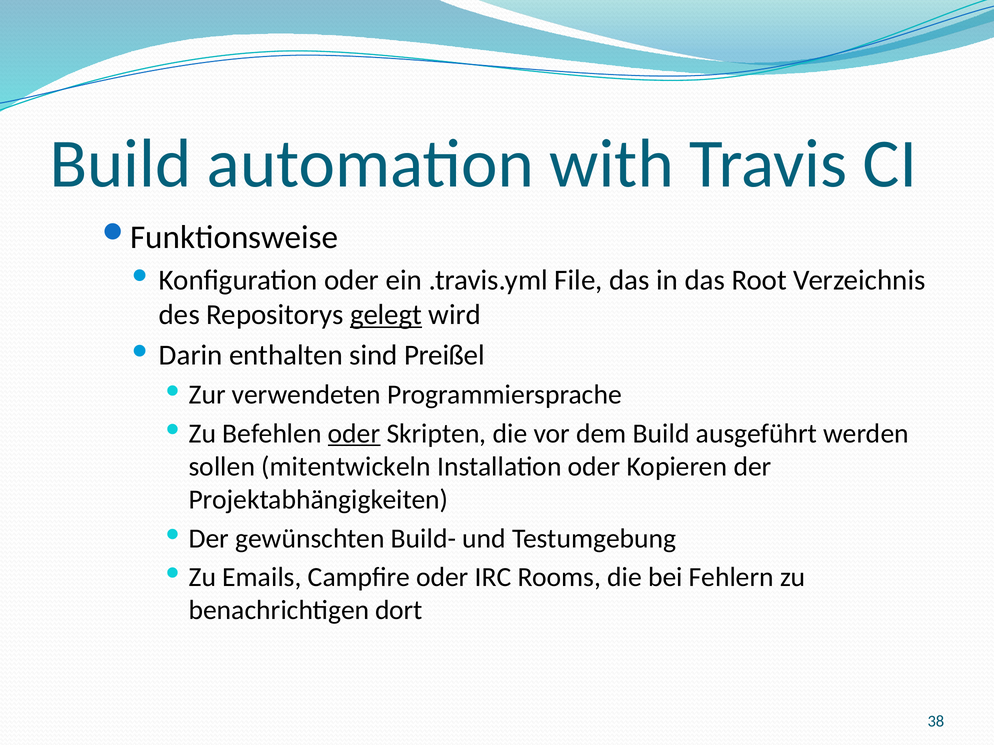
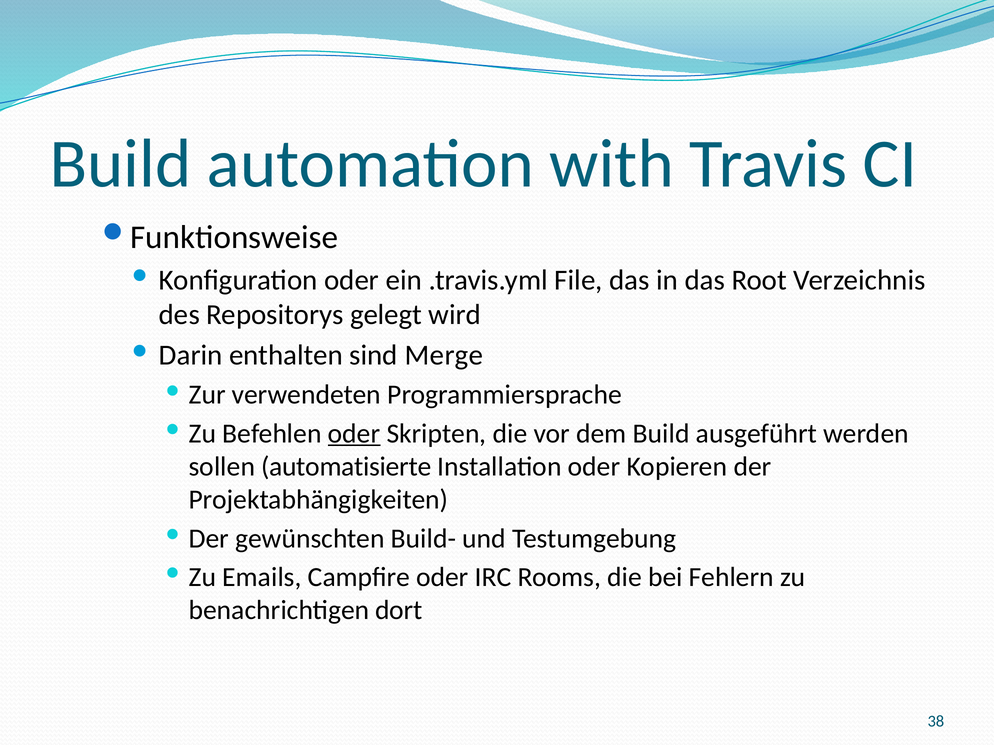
gelegt underline: present -> none
Preißel: Preißel -> Merge
mitentwickeln: mitentwickeln -> automatisierte
